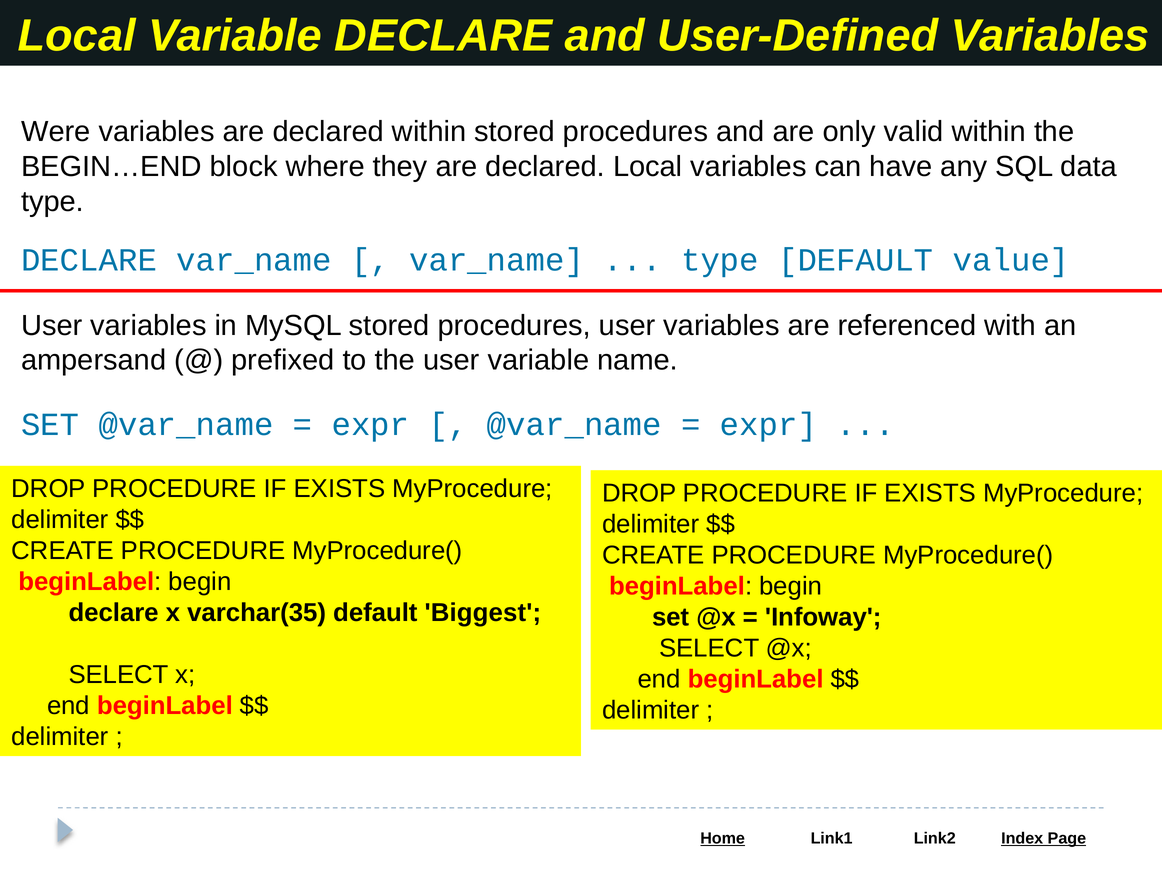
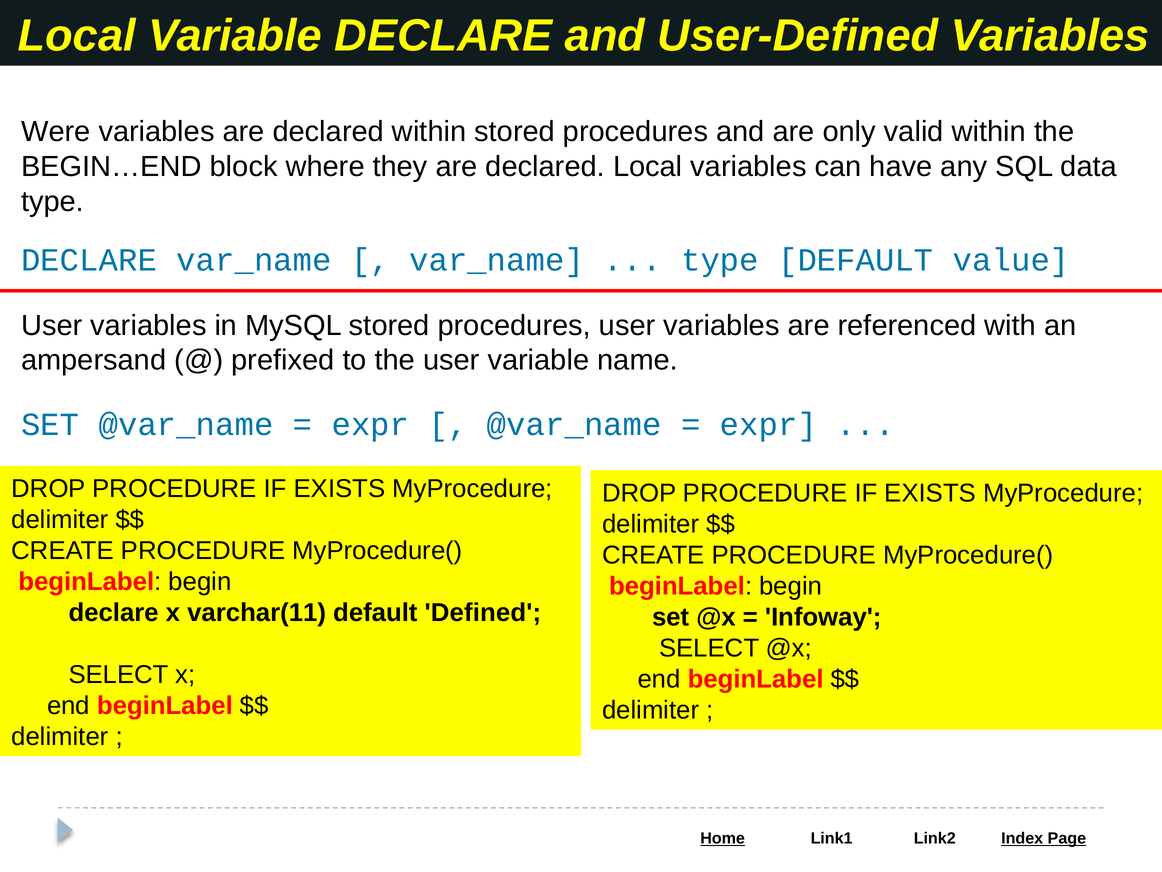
varchar(35: varchar(35 -> varchar(11
Biggest: Biggest -> Defined
